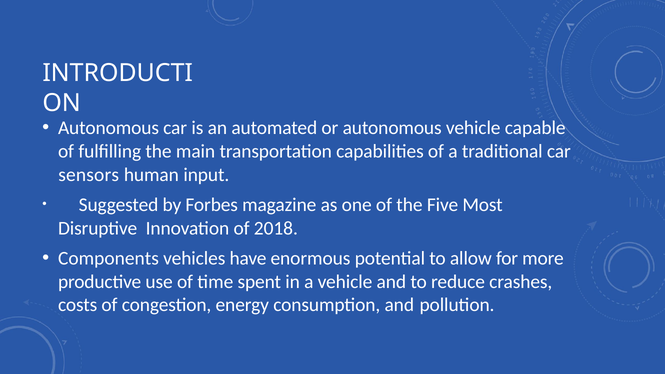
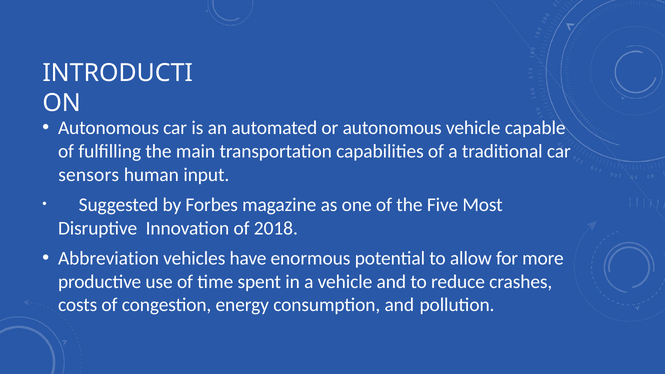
Components: Components -> Abbreviation
